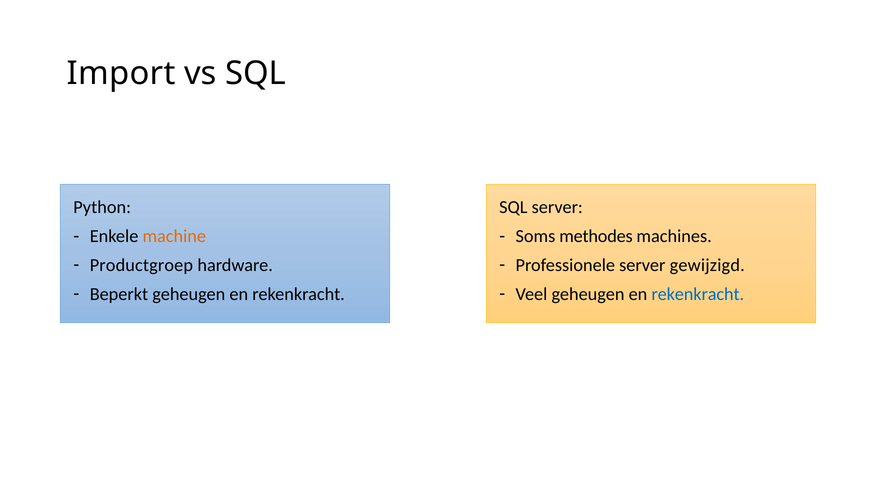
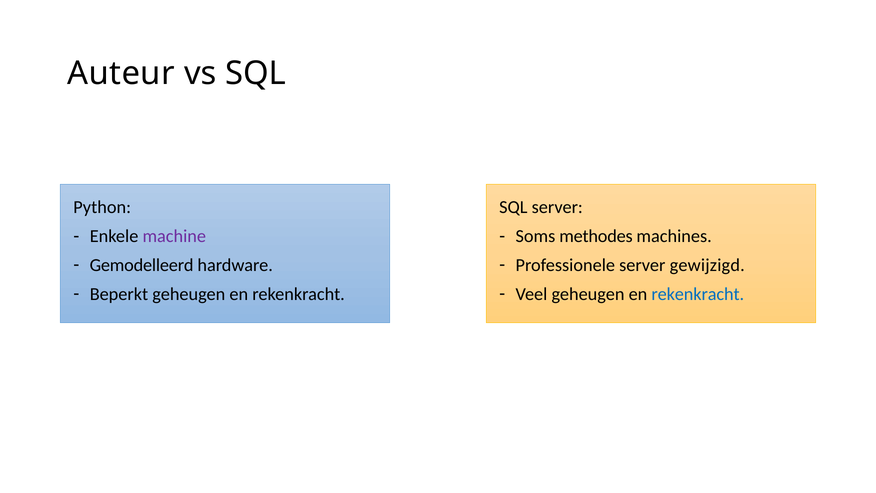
Import: Import -> Auteur
machine colour: orange -> purple
Productgroep: Productgroep -> Gemodelleerd
